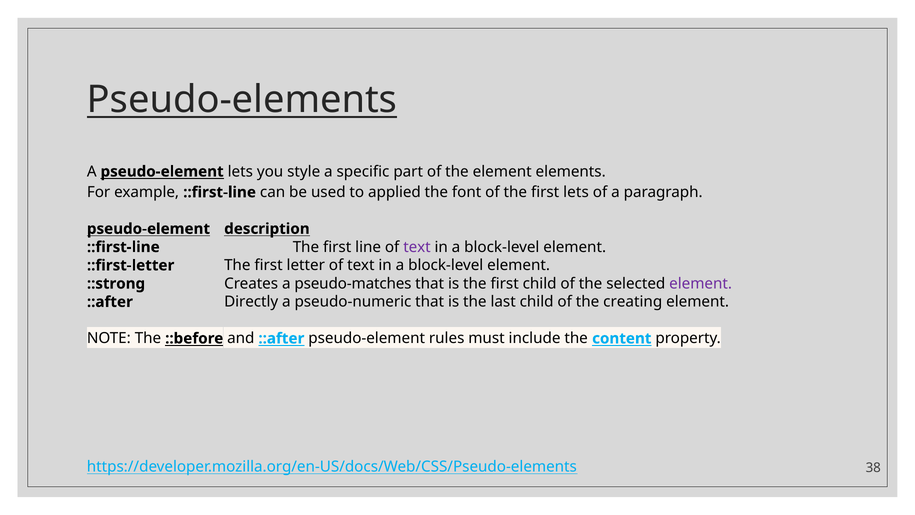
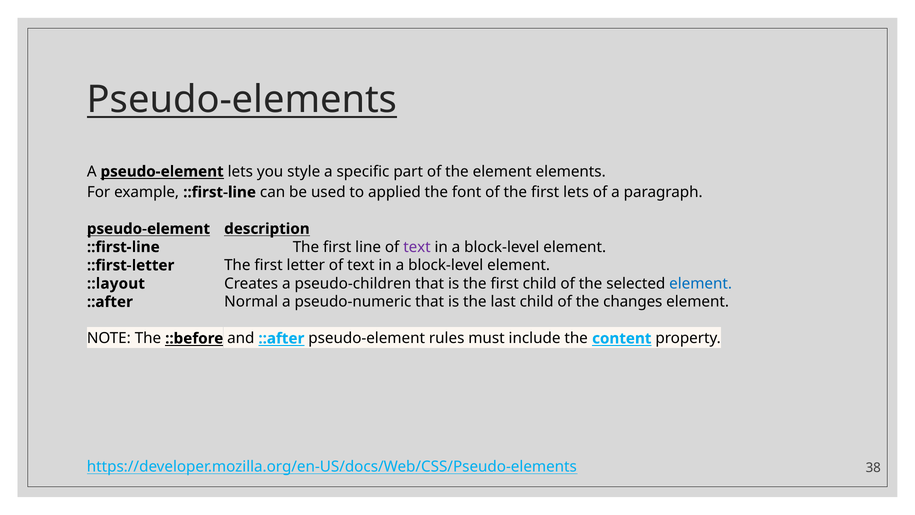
::strong: ::strong -> ::layout
pseudo-matches: pseudo-matches -> pseudo-children
element at (701, 283) colour: purple -> blue
Directly: Directly -> Normal
creating: creating -> changes
